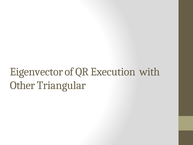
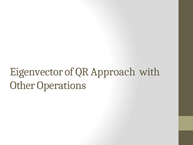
Execution: Execution -> Approach
Triangular: Triangular -> Operations
